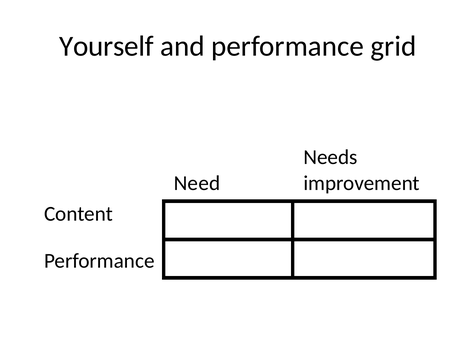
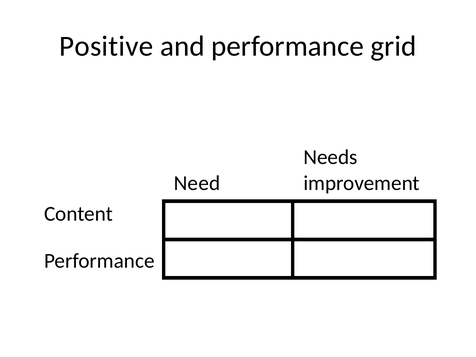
Yourself: Yourself -> Positive
